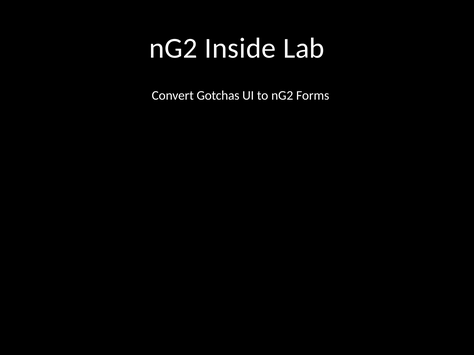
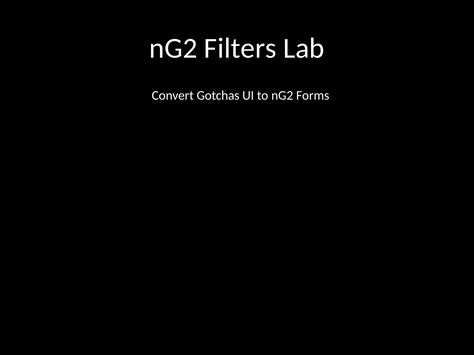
Inside: Inside -> Filters
